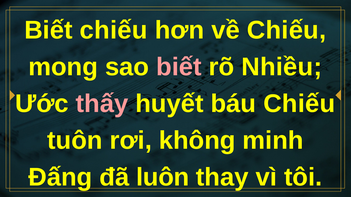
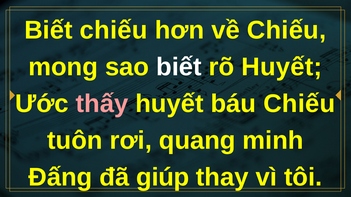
biết at (179, 67) colour: pink -> white
rõ Nhiều: Nhiều -> Huyết
không: không -> quang
luôn: luôn -> giúp
